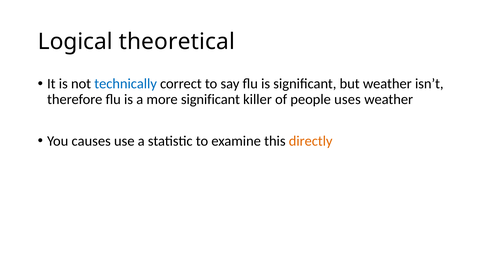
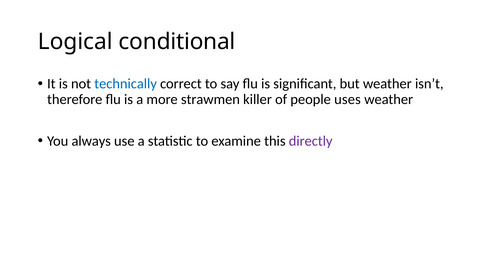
theoretical: theoretical -> conditional
more significant: significant -> strawmen
causes: causes -> always
directly colour: orange -> purple
